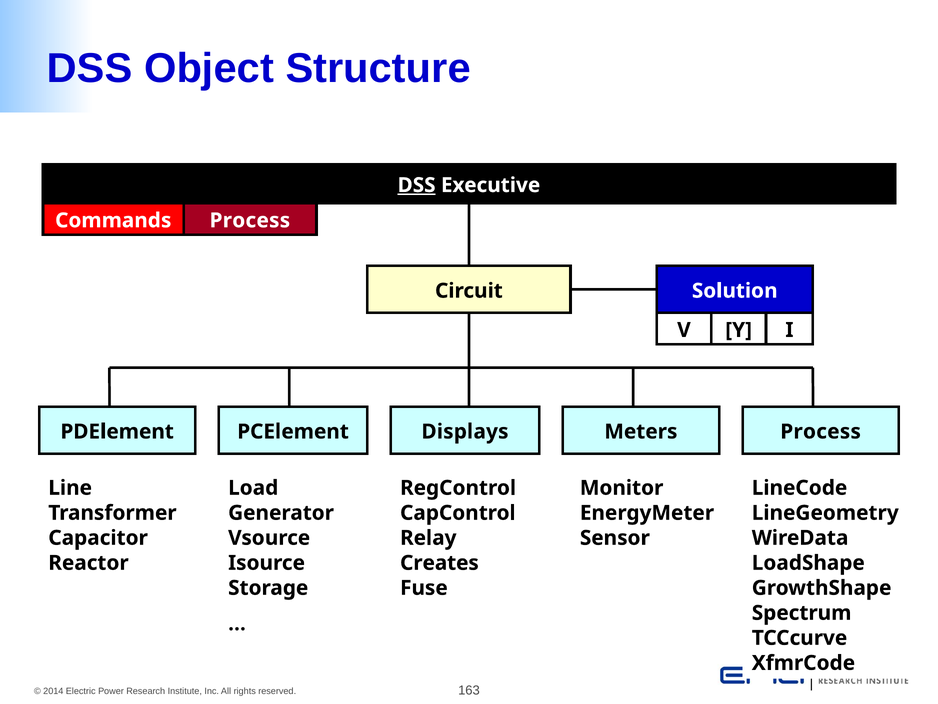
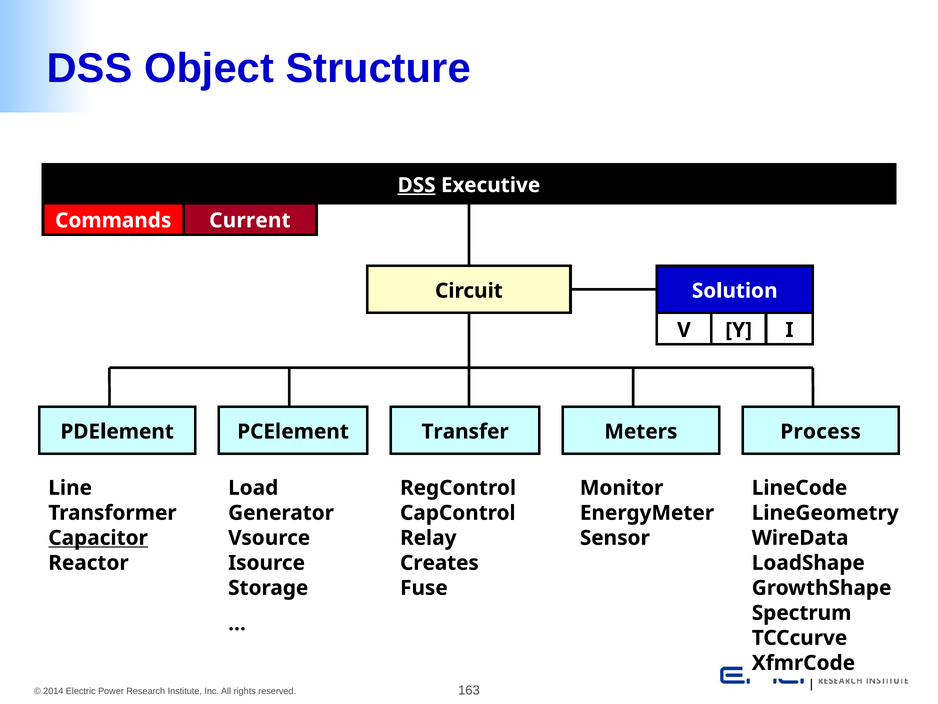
Commands Process: Process -> Current
Displays: Displays -> Transfer
Capacitor underline: none -> present
